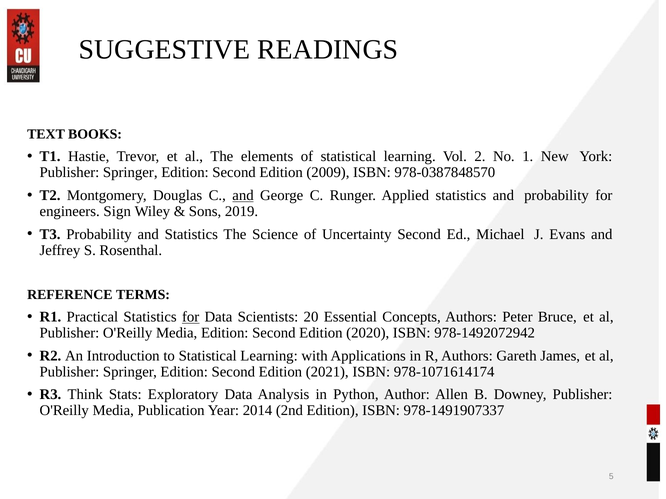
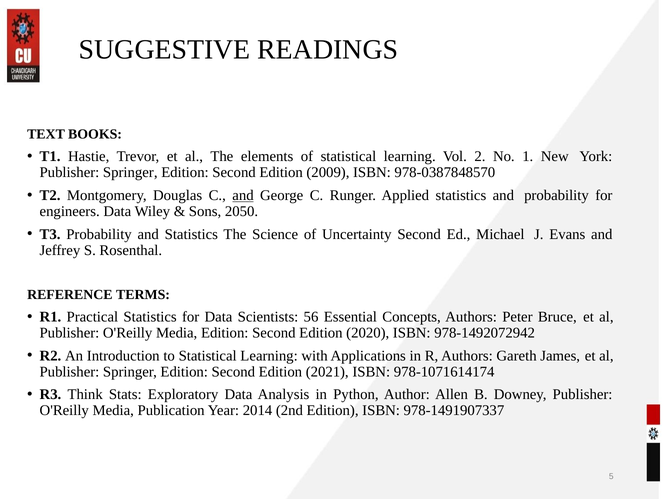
engineers Sign: Sign -> Data
2019: 2019 -> 2050
for at (191, 317) underline: present -> none
20: 20 -> 56
